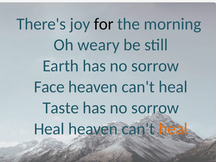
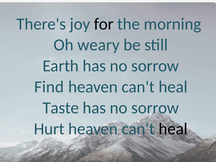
Face: Face -> Find
Heal at (49, 129): Heal -> Hurt
heal at (173, 129) colour: orange -> black
